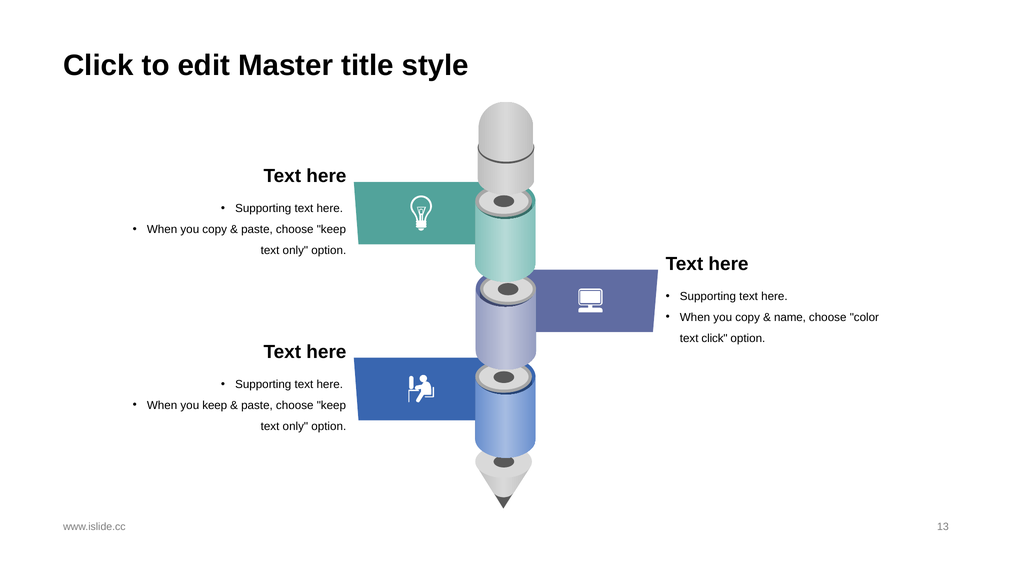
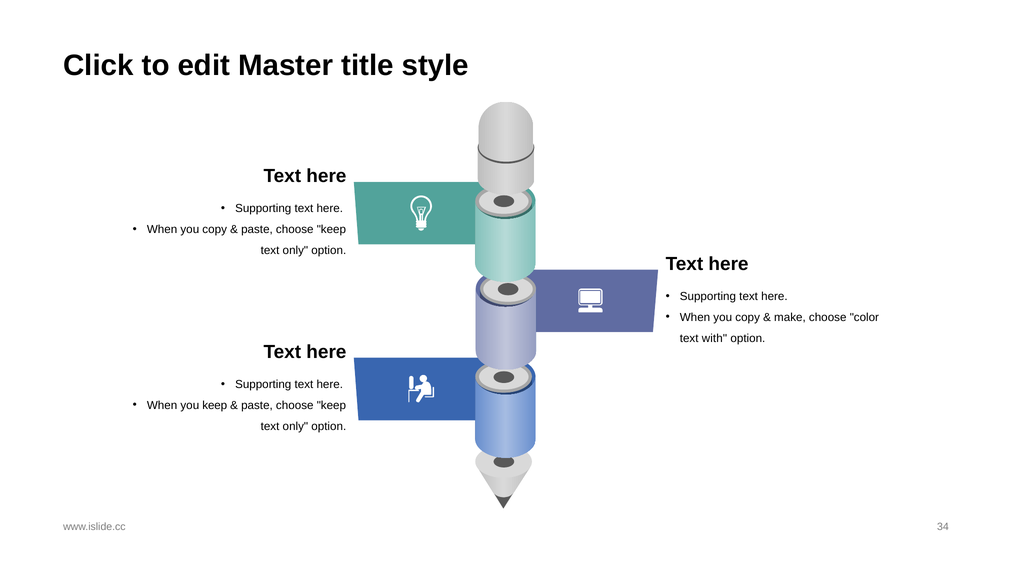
name: name -> make
text click: click -> with
13: 13 -> 34
